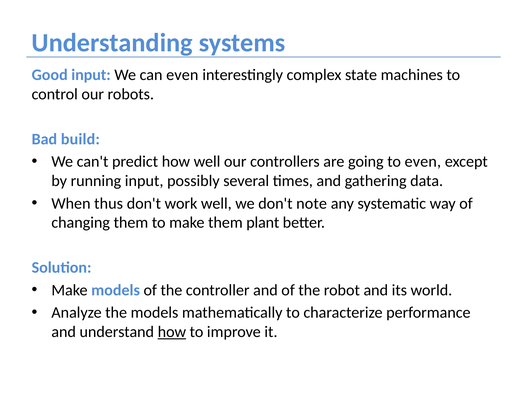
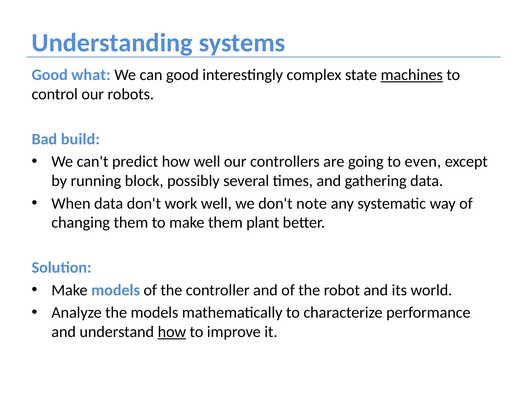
Good input: input -> what
can even: even -> good
machines underline: none -> present
running input: input -> block
When thus: thus -> data
